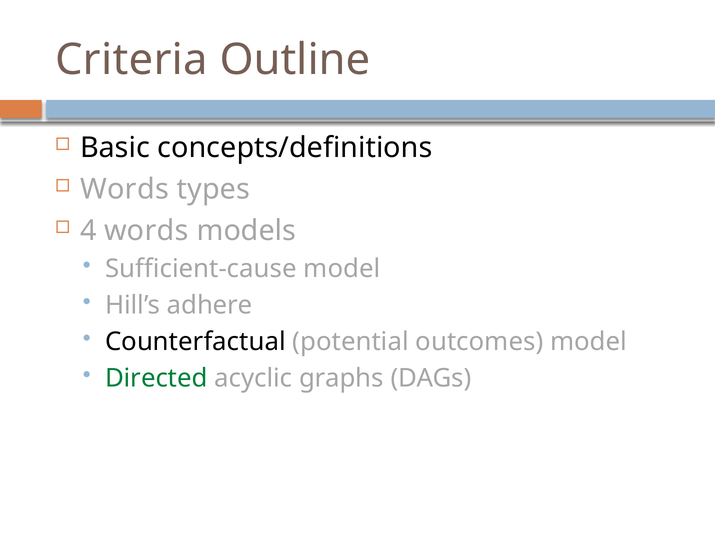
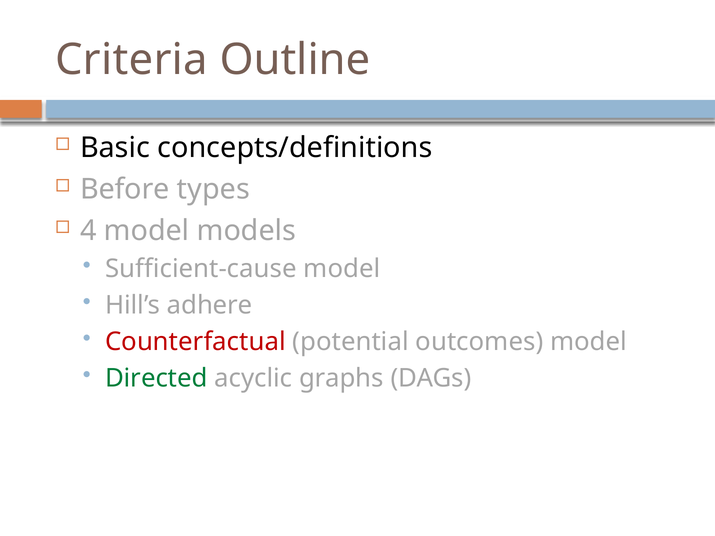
Words at (125, 190): Words -> Before
4 words: words -> model
Counterfactual colour: black -> red
